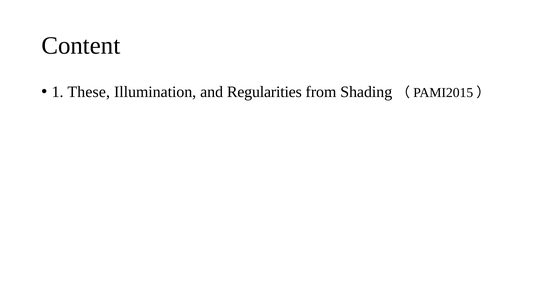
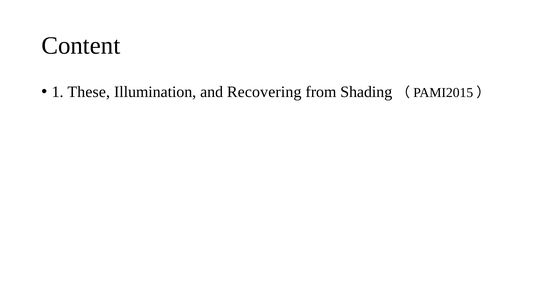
Regularities: Regularities -> Recovering
